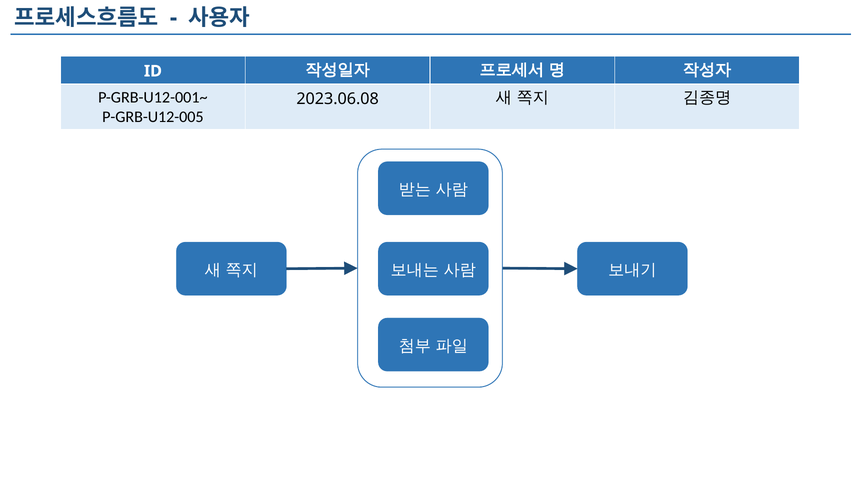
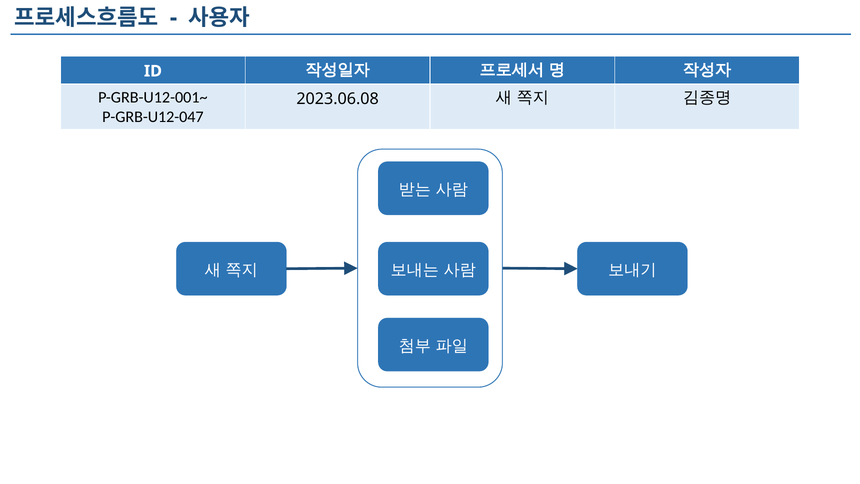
P-GRB-U12-005: P-GRB-U12-005 -> P-GRB-U12-047
